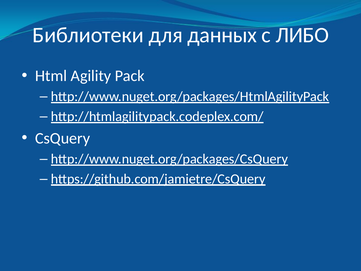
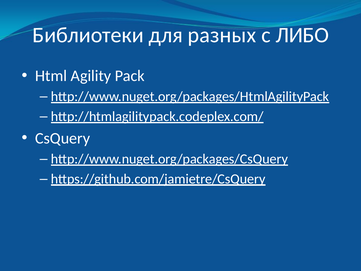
данных: данных -> разных
